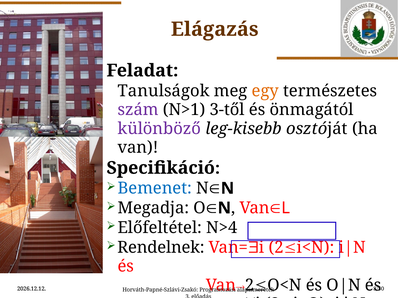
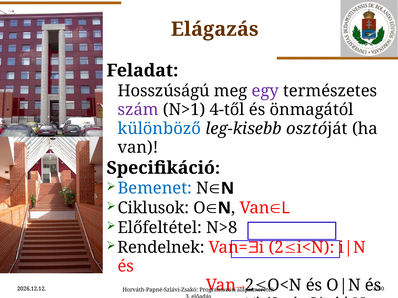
Tanulságok: Tanulságok -> Hosszúságú
egy colour: orange -> purple
3-től: 3-től -> 4-től
különböző colour: purple -> blue
Megadja: Megadja -> Ciklusok
N>4: N>4 -> N>8
